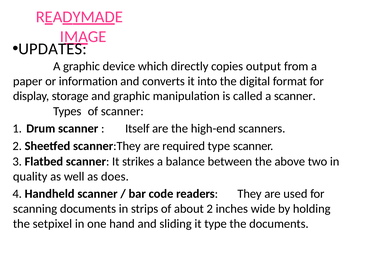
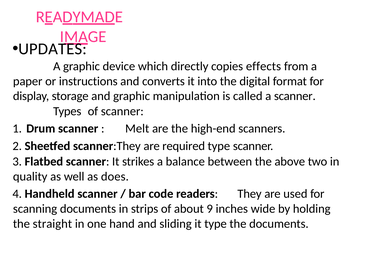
output: output -> effects
information: information -> instructions
Itself: Itself -> Melt
about 2: 2 -> 9
setpixel: setpixel -> straight
